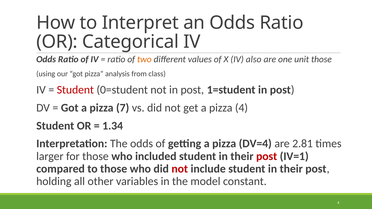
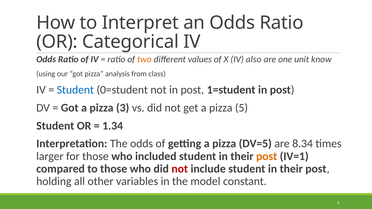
unit those: those -> know
Student at (75, 90) colour: red -> blue
7: 7 -> 3
pizza 4: 4 -> 5
DV=4: DV=4 -> DV=5
2.81: 2.81 -> 8.34
post at (267, 156) colour: red -> orange
